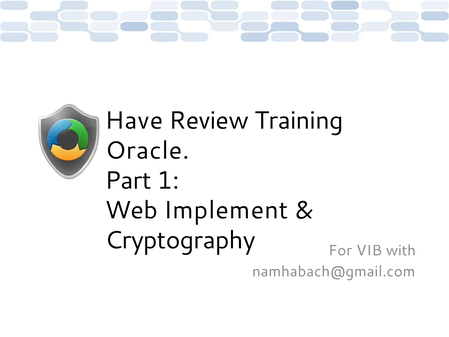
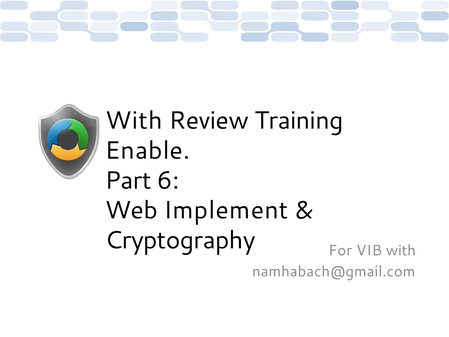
Have at (134, 120): Have -> With
Oracle: Oracle -> Enable
1: 1 -> 6
